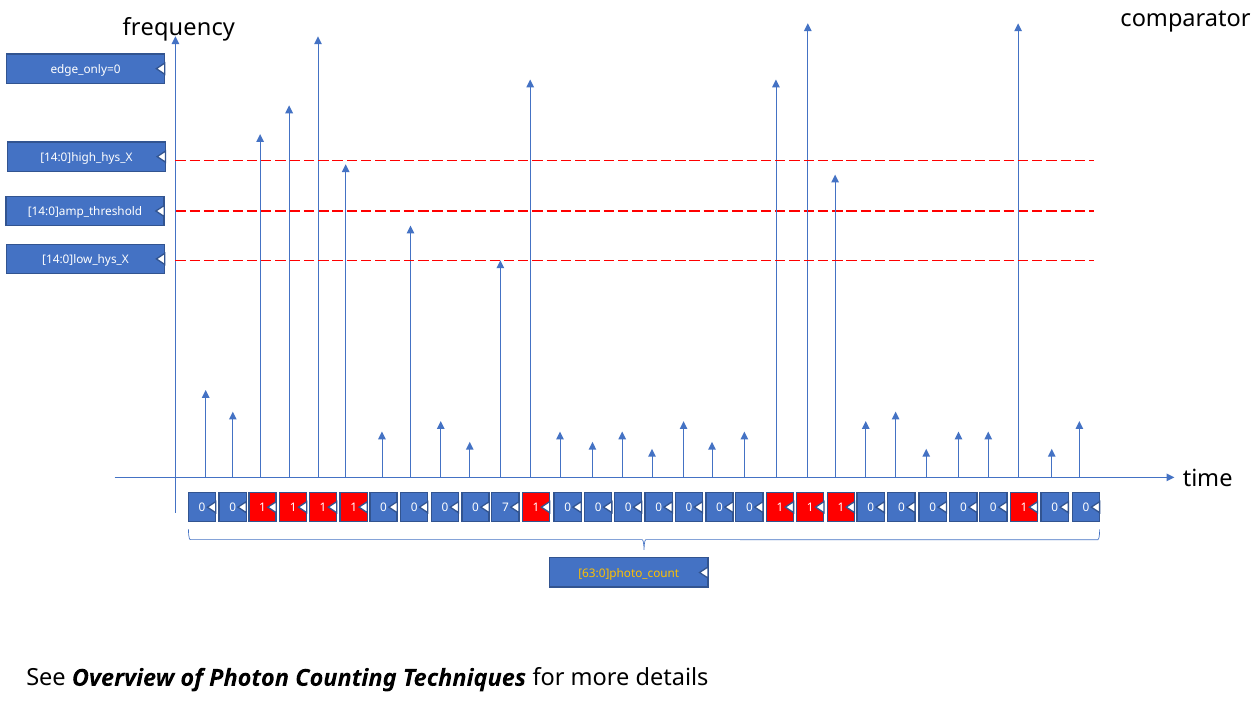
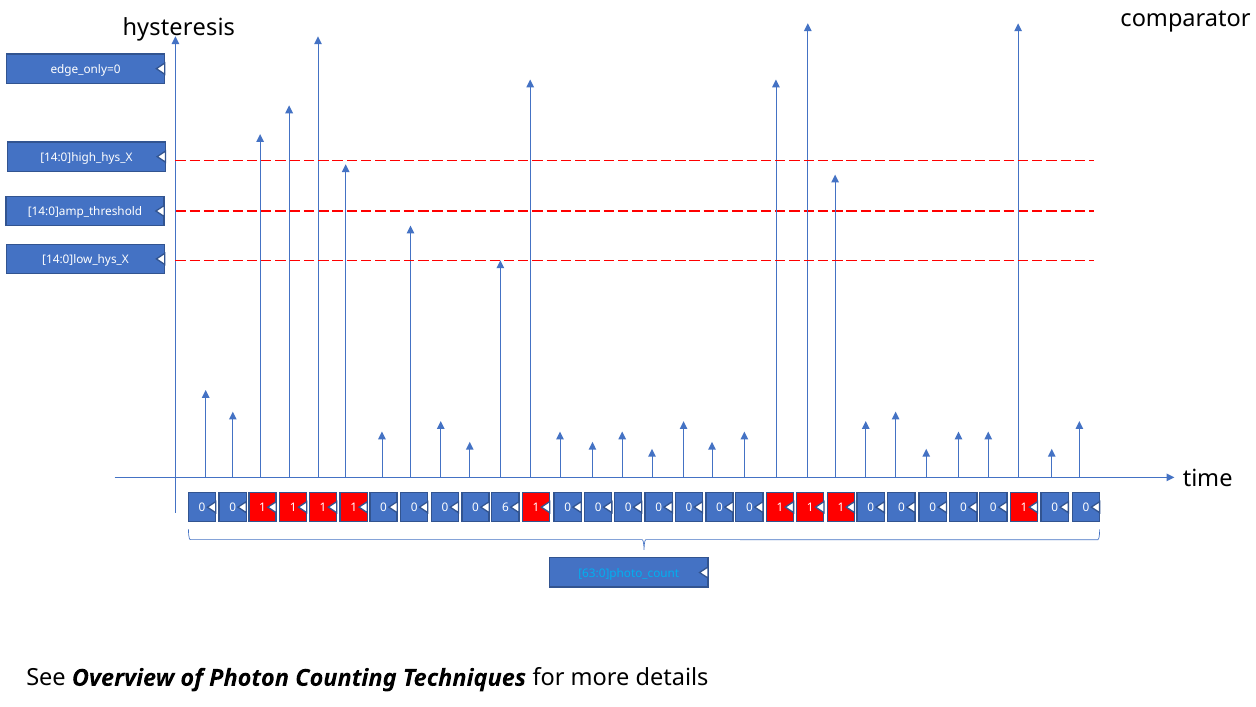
frequency: frequency -> hysteresis
7: 7 -> 6
63:0]photo_count colour: yellow -> light blue
